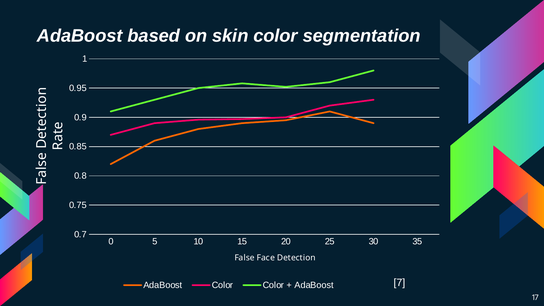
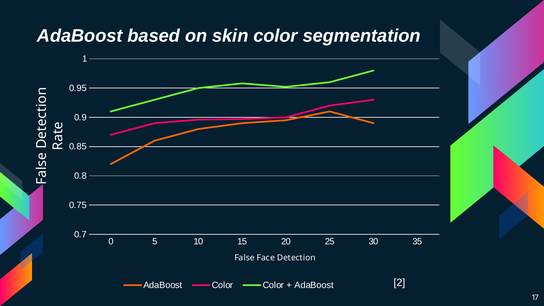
7: 7 -> 2
